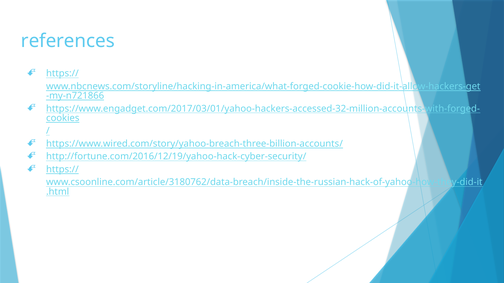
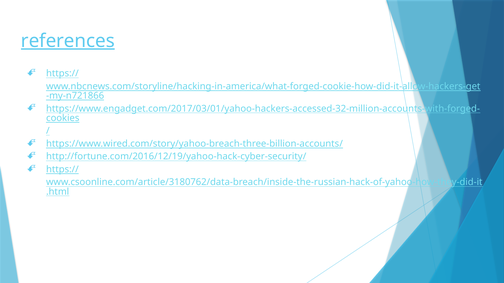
references underline: none -> present
